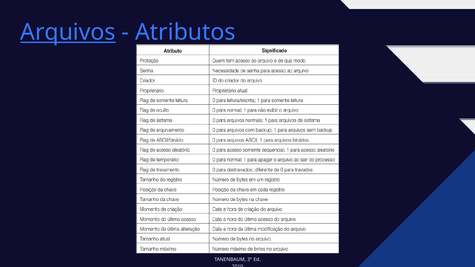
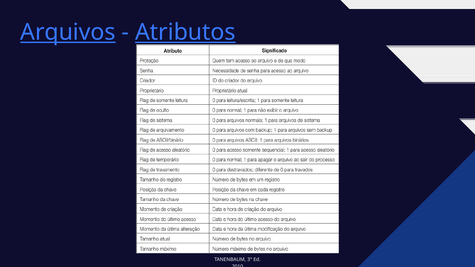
Atributos underline: none -> present
